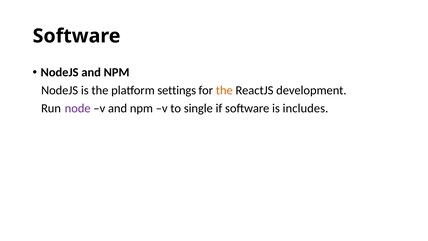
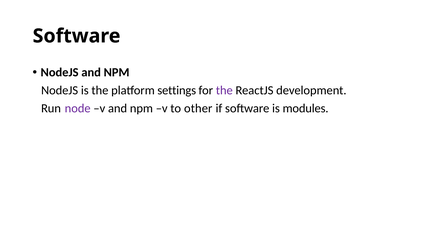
the at (224, 90) colour: orange -> purple
single: single -> other
includes: includes -> modules
